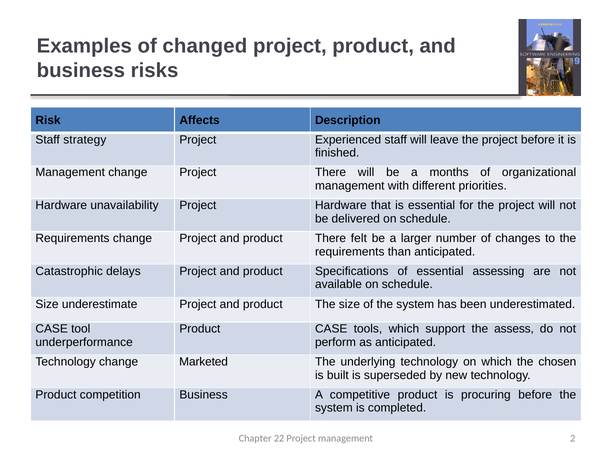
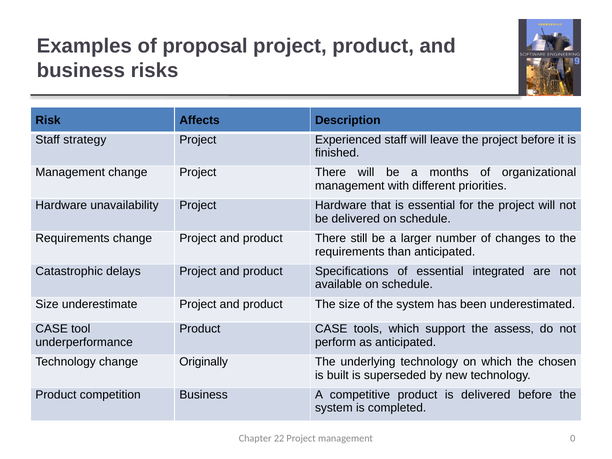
changed: changed -> proposal
felt: felt -> still
assessing: assessing -> integrated
Marketed: Marketed -> Originally
is procuring: procuring -> delivered
2: 2 -> 0
